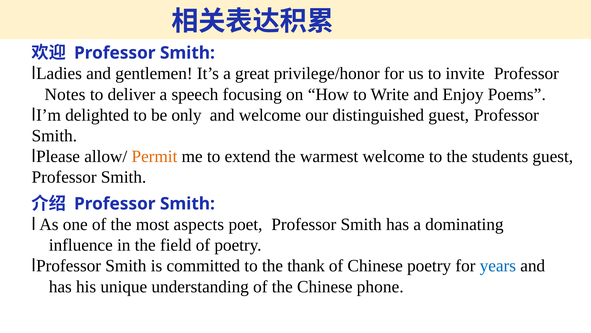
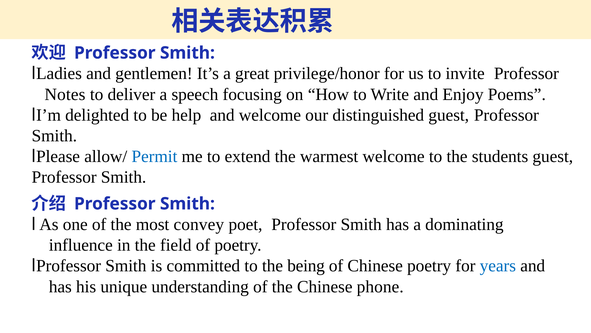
only: only -> help
Permit colour: orange -> blue
aspects: aspects -> convey
thank: thank -> being
